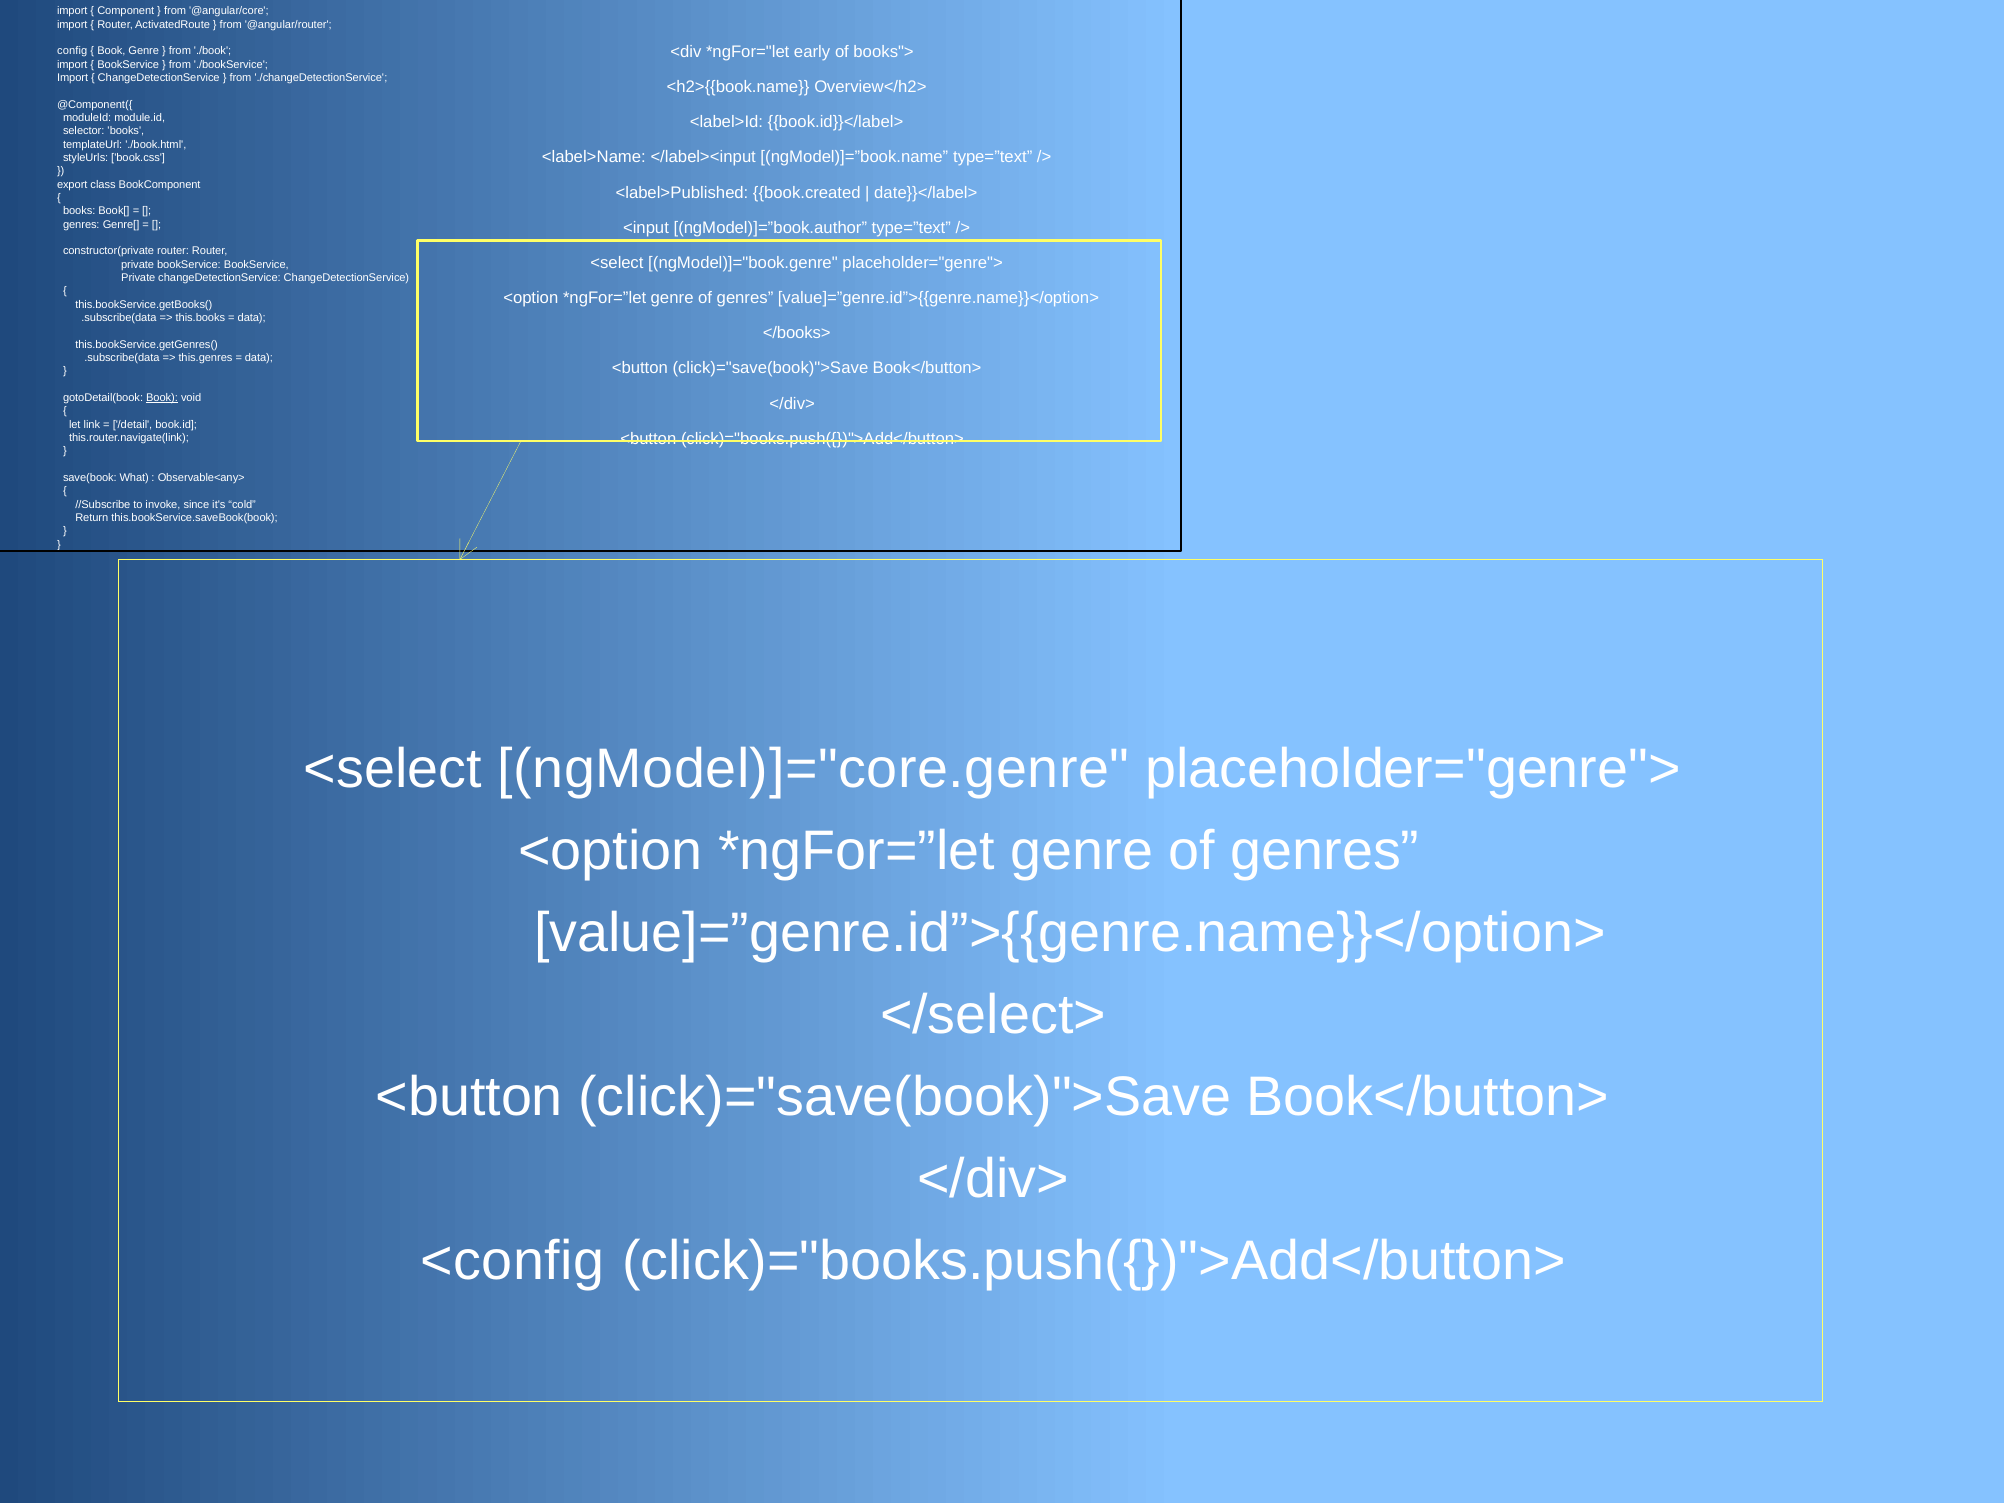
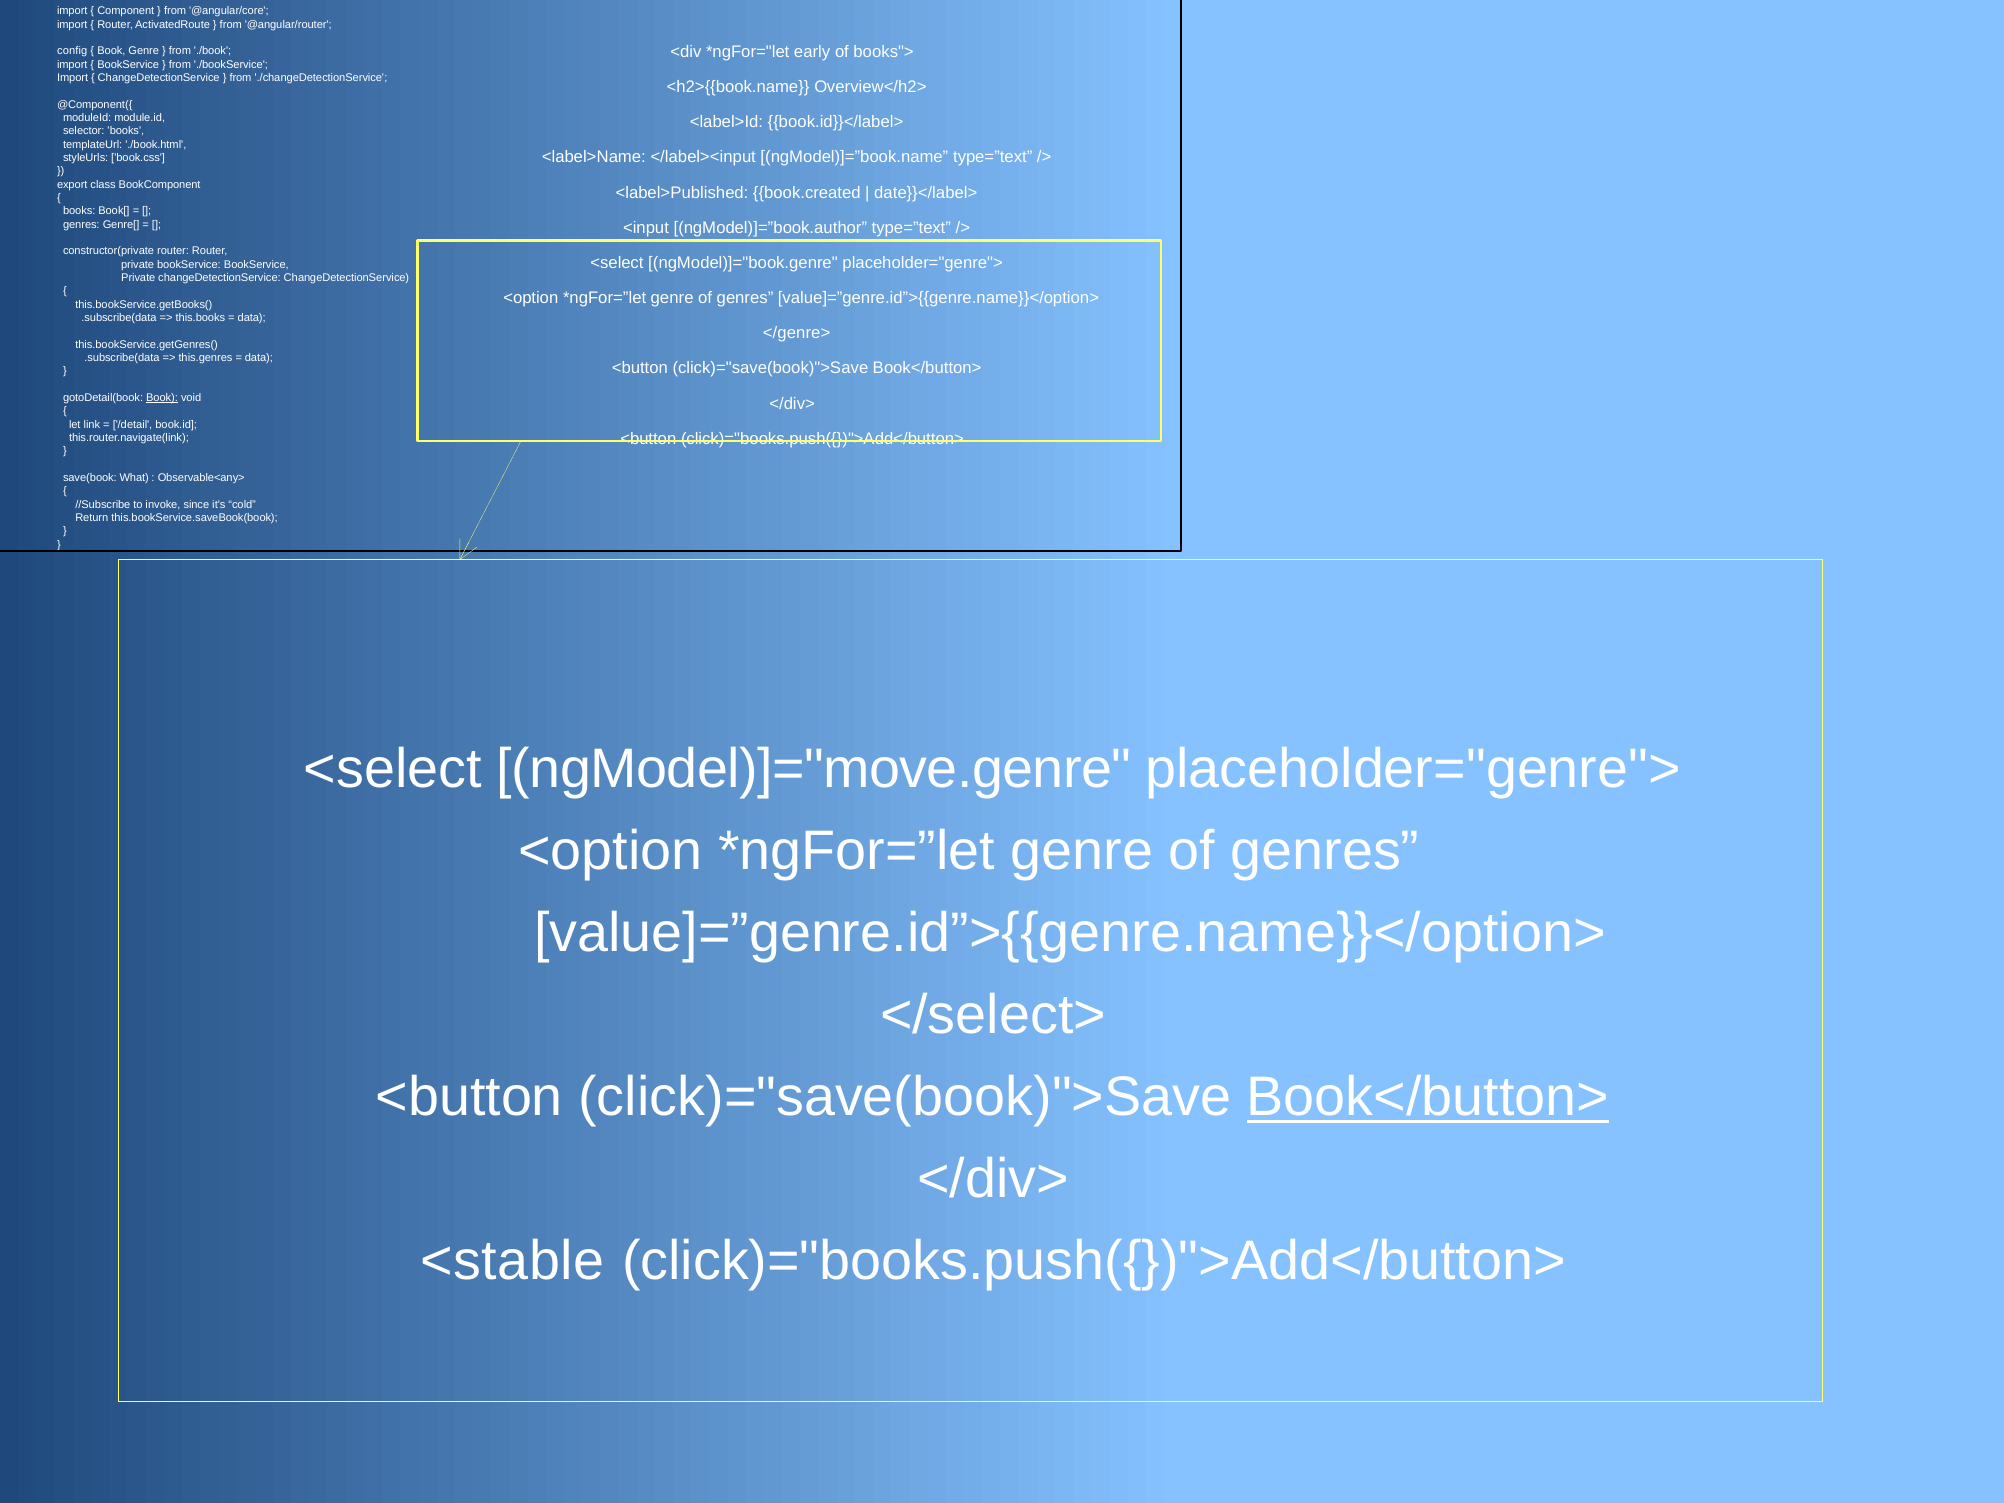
</books>: </books> -> </genre>
ngModel)]="core.genre: ngModel)]="core.genre -> ngModel)]="move.genre
Book</button> at (1428, 1097) underline: none -> present
<config: <config -> <stable
